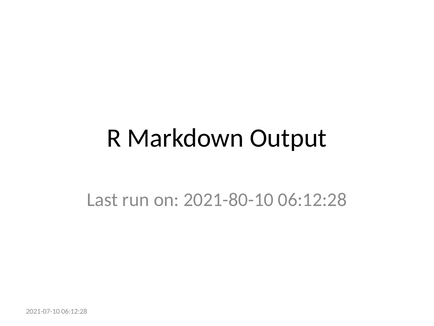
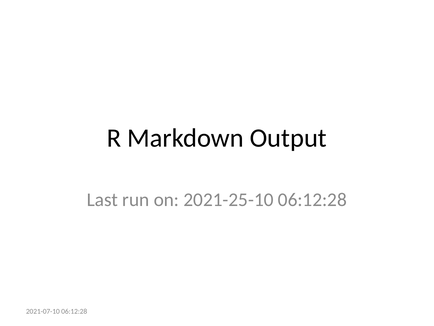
2021-80-10: 2021-80-10 -> 2021-25-10
